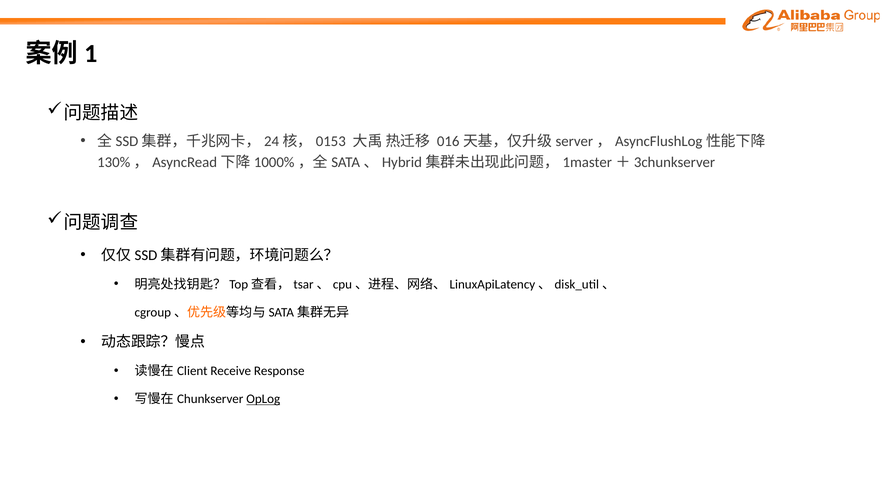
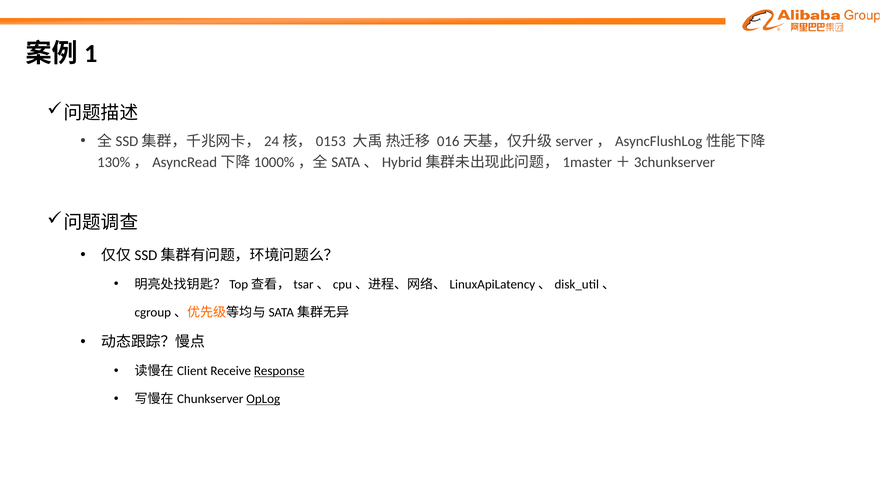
Response underline: none -> present
